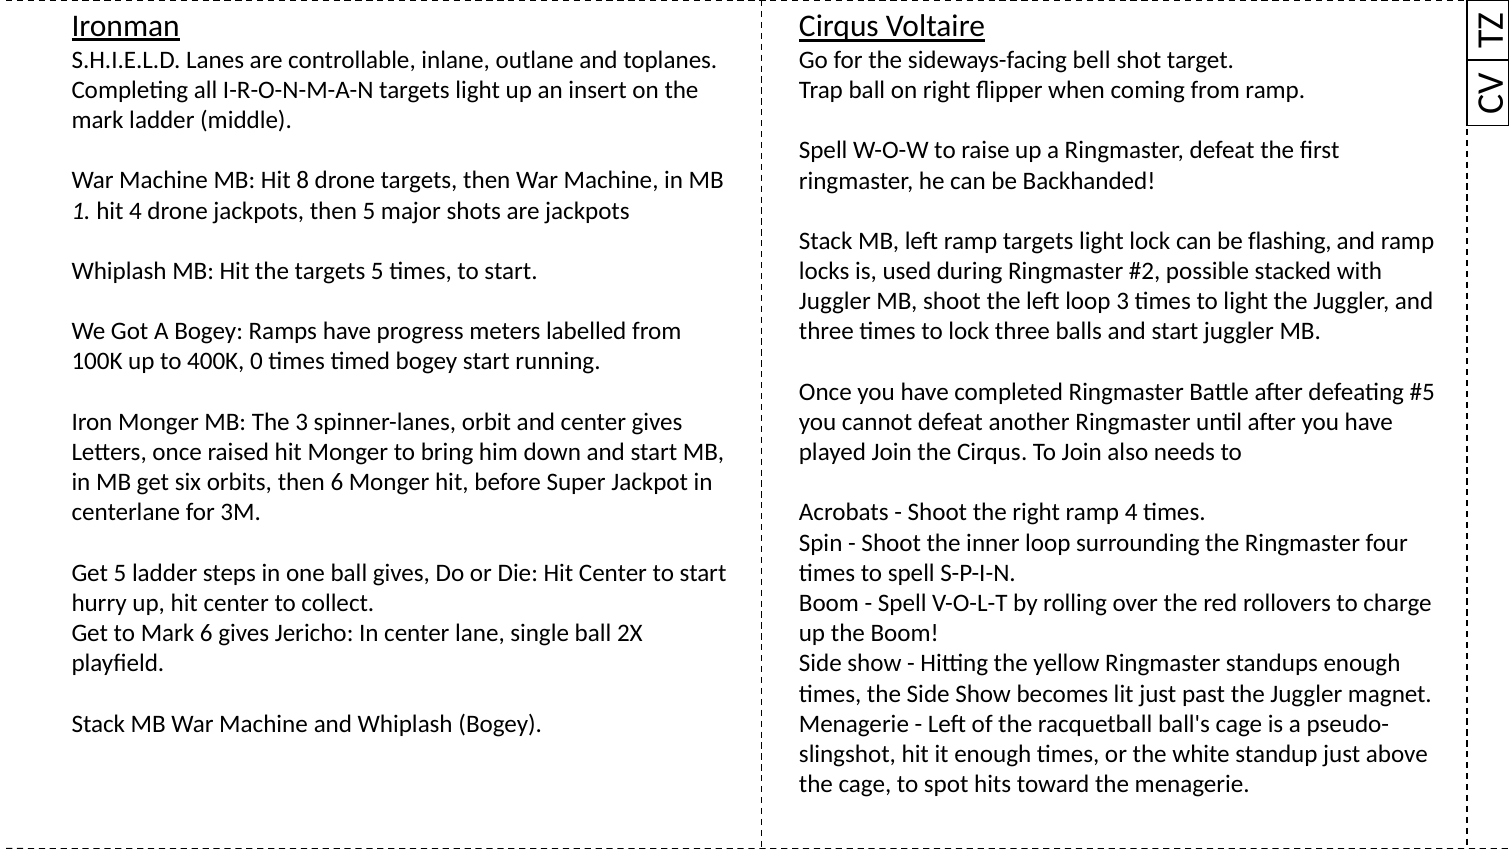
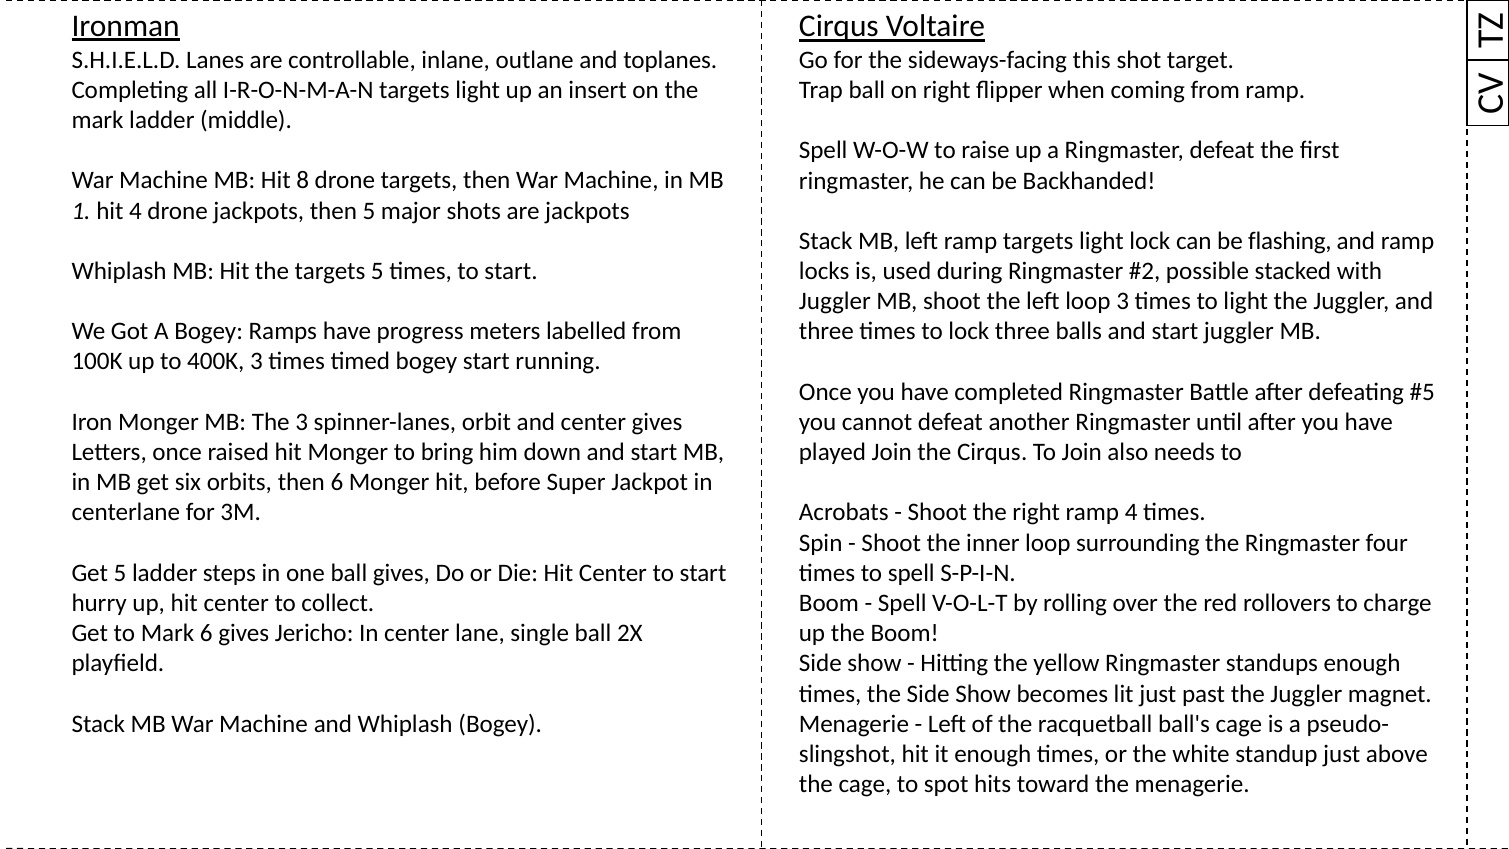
bell: bell -> this
400K 0: 0 -> 3
